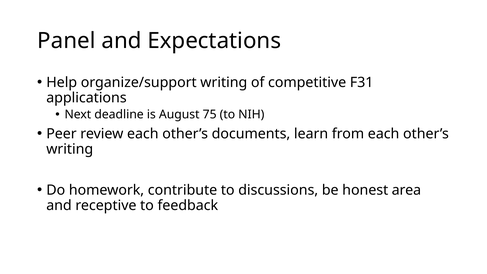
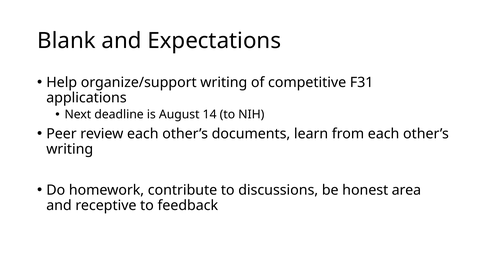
Panel: Panel -> Blank
75: 75 -> 14
